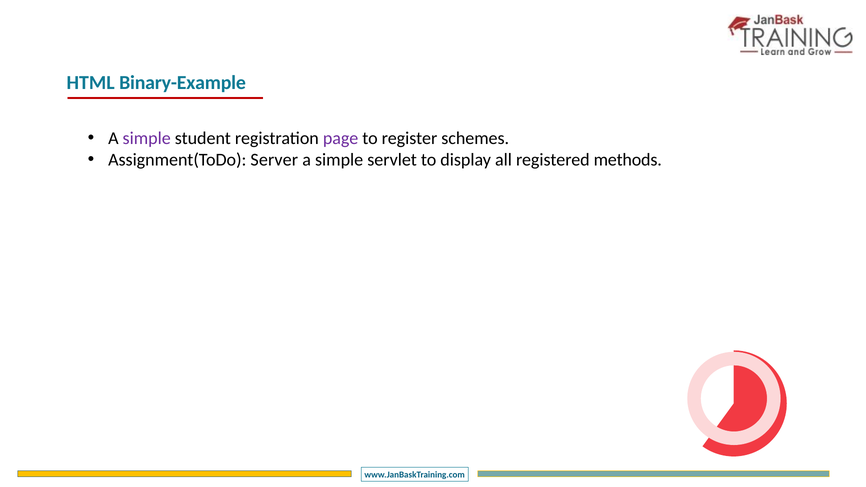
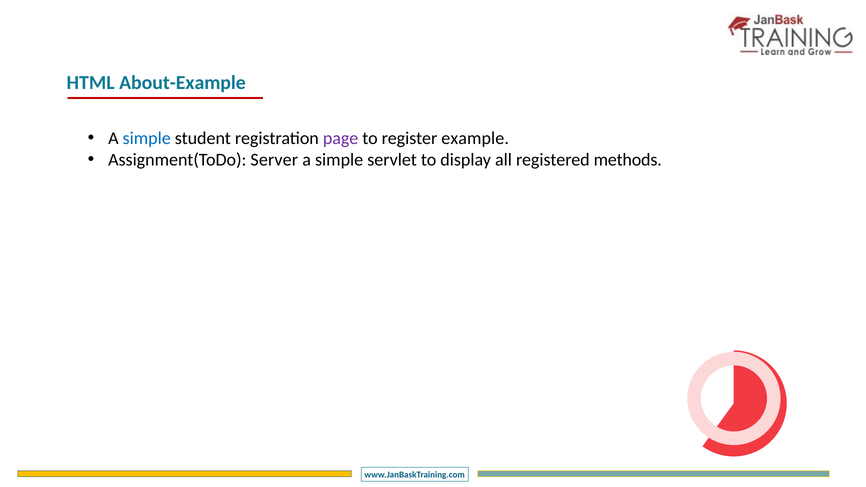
Binary-Example: Binary-Example -> About-Example
simple at (147, 138) colour: purple -> blue
schemes: schemes -> example
